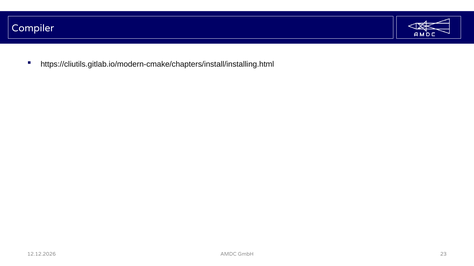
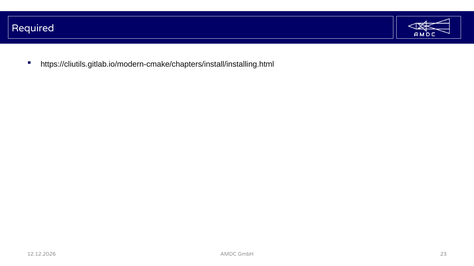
Compiler: Compiler -> Required
